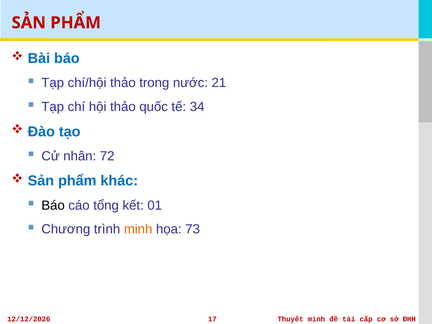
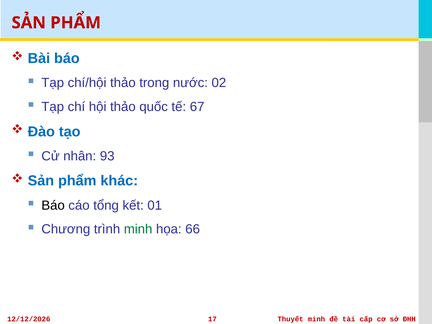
21: 21 -> 02
34: 34 -> 67
72: 72 -> 93
minh at (138, 229) colour: orange -> green
73: 73 -> 66
